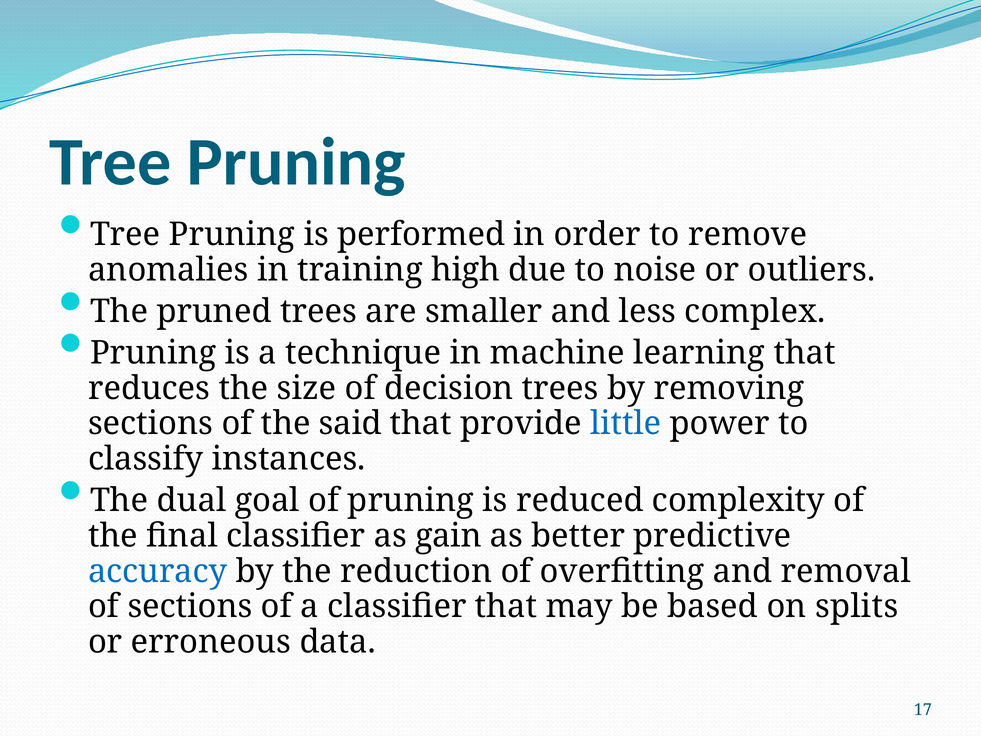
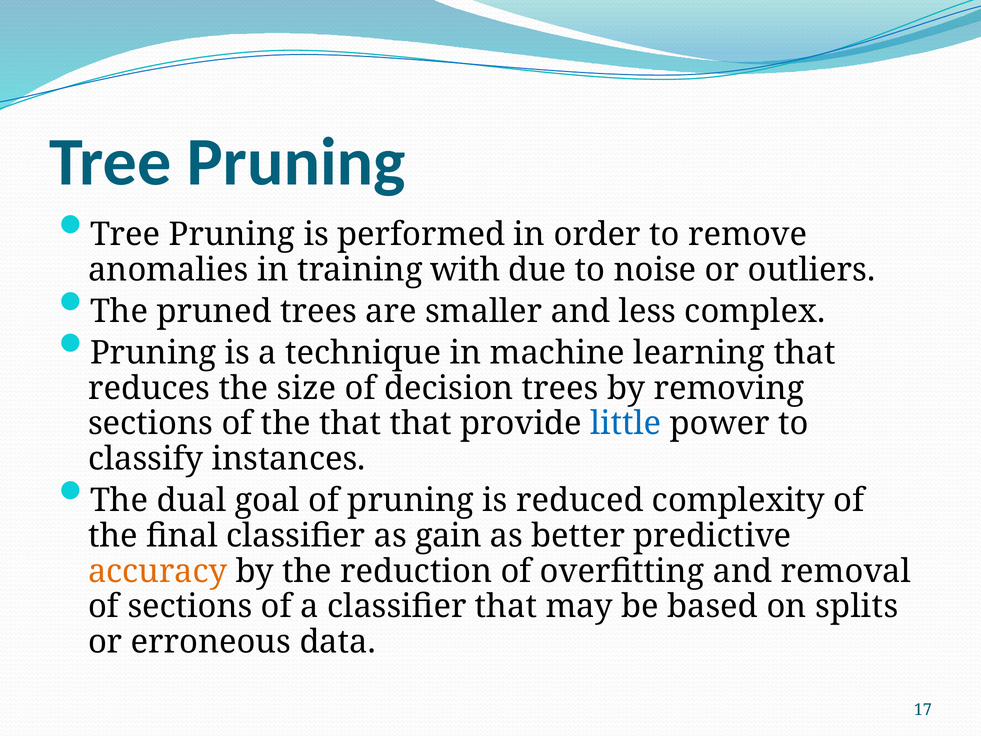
high: high -> with
the said: said -> that
accuracy colour: blue -> orange
